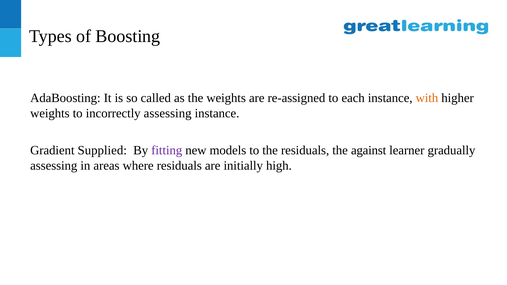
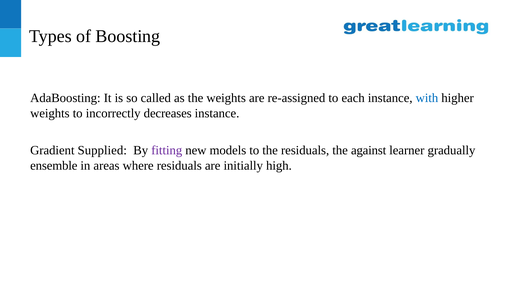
with colour: orange -> blue
incorrectly assessing: assessing -> decreases
assessing at (54, 166): assessing -> ensemble
